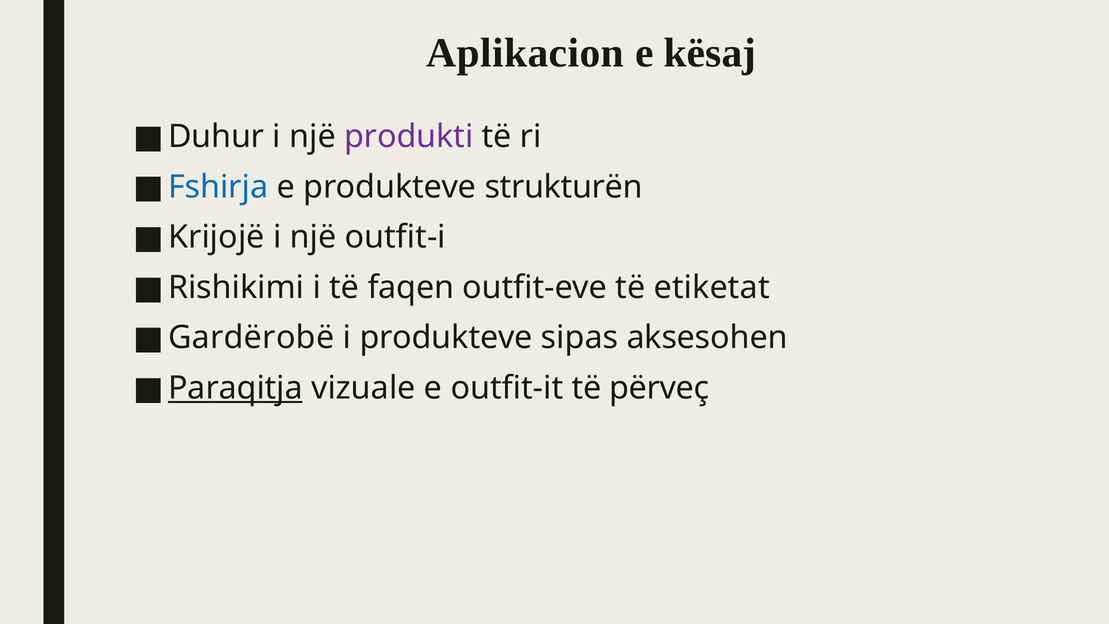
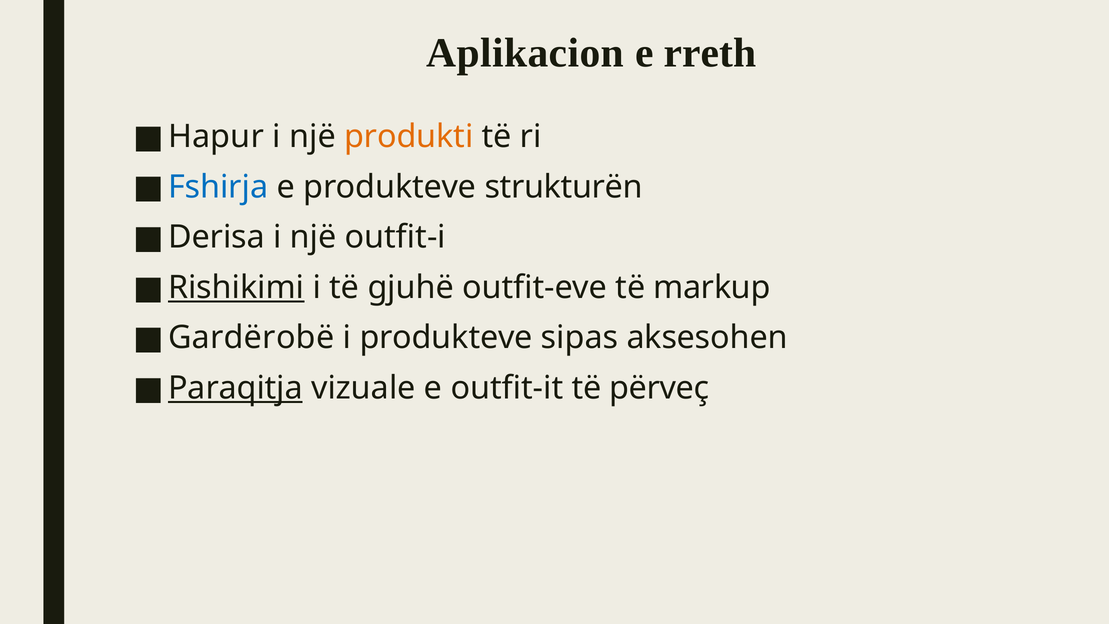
kësaj: kësaj -> rreth
Duhur: Duhur -> Hapur
produkti colour: purple -> orange
Krijojë: Krijojë -> Derisa
Rishikimi underline: none -> present
faqen: faqen -> gjuhë
etiketat: etiketat -> markup
